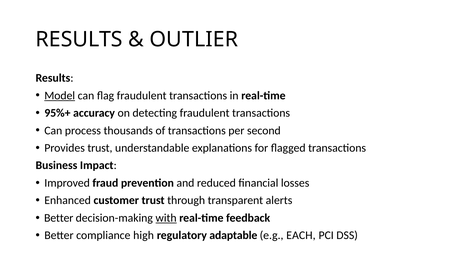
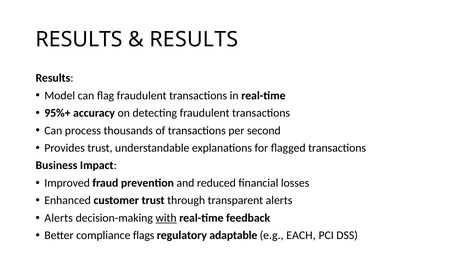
OUTLIER at (194, 39): OUTLIER -> RESULTS
Model underline: present -> none
Better at (59, 218): Better -> Alerts
high: high -> flags
